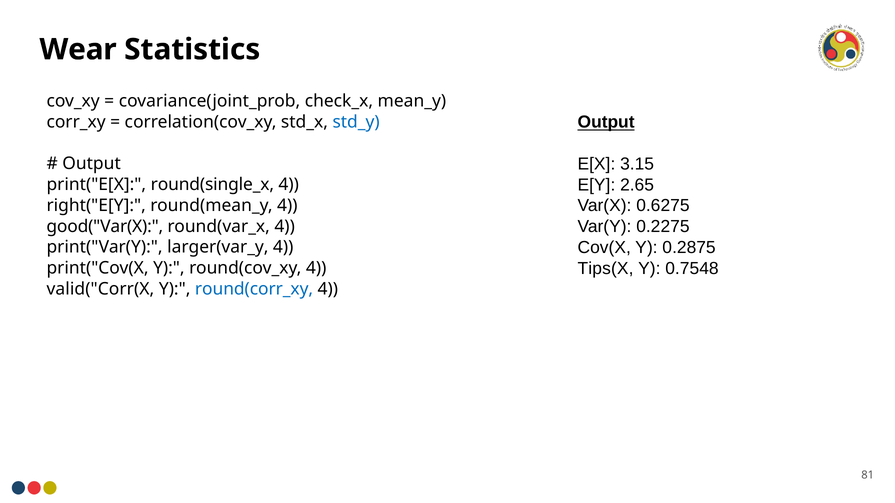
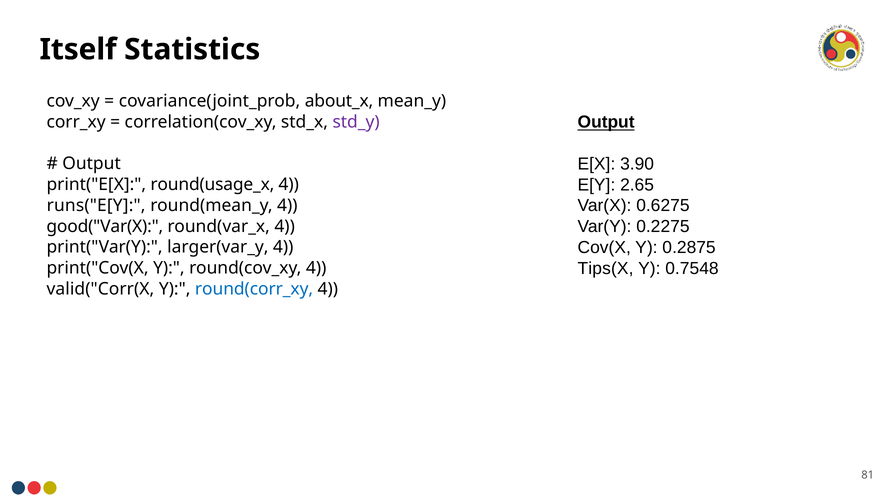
Wear: Wear -> Itself
check_x: check_x -> about_x
std_y colour: blue -> purple
3.15: 3.15 -> 3.90
round(single_x: round(single_x -> round(usage_x
right("E[Y: right("E[Y -> runs("E[Y
